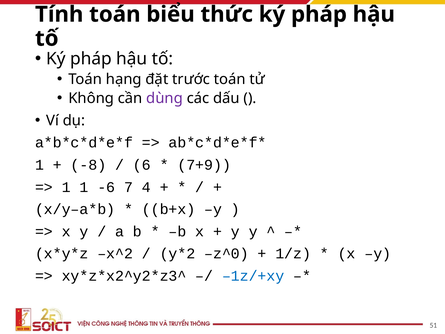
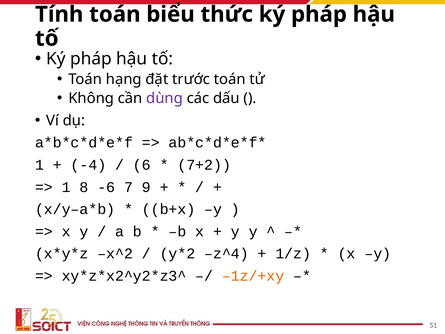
-8: -8 -> -4
7+9: 7+9 -> 7+2
1 1: 1 -> 8
4: 4 -> 9
z^0: z^0 -> z^4
–1z/+xy colour: blue -> orange
